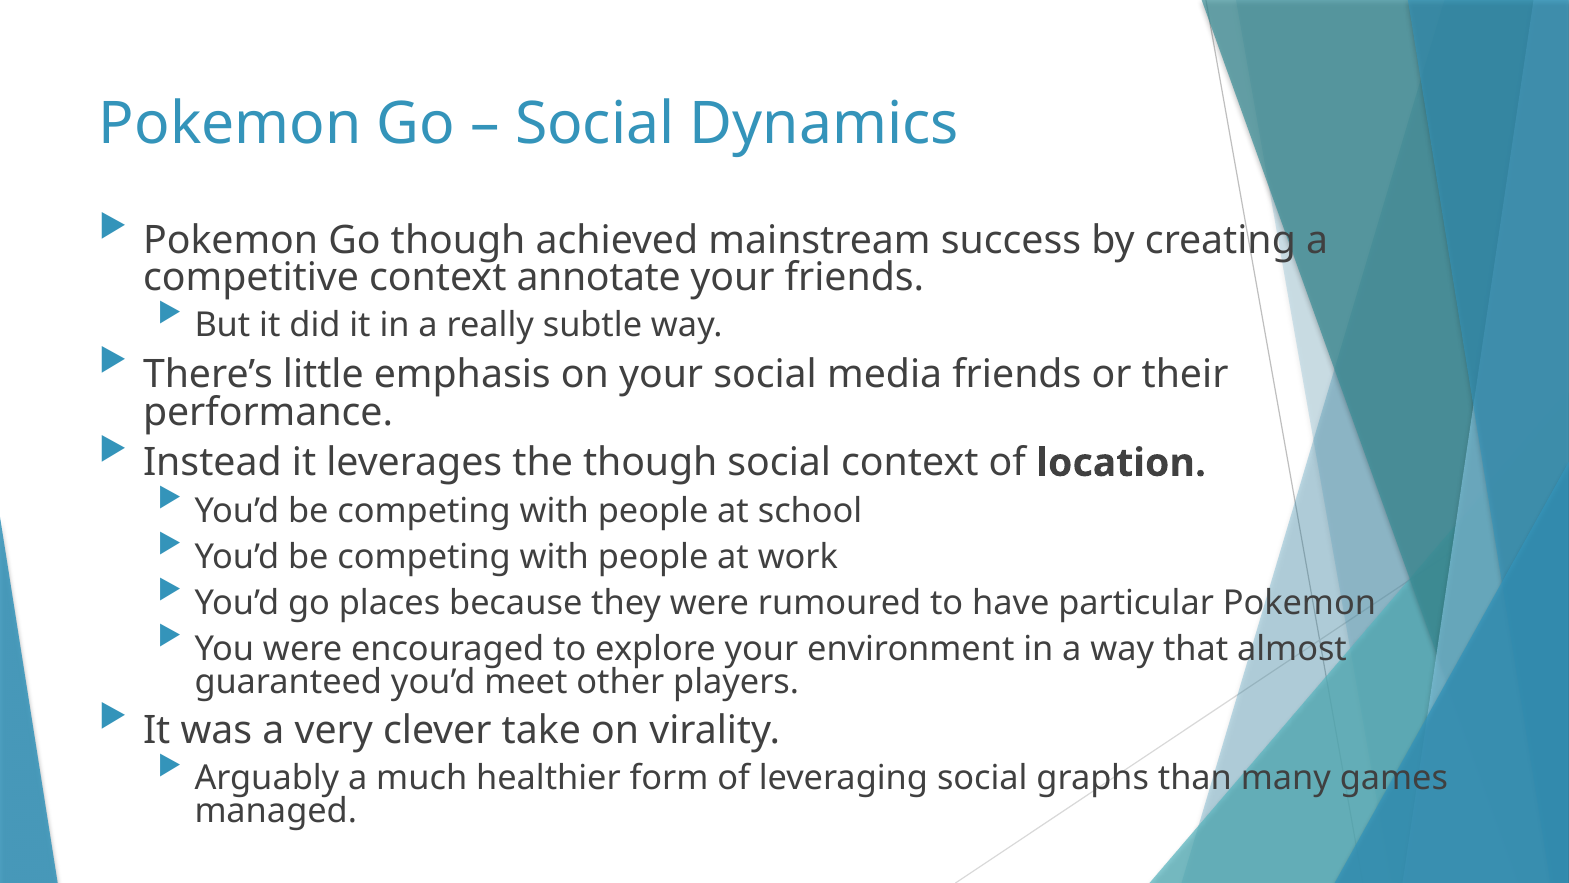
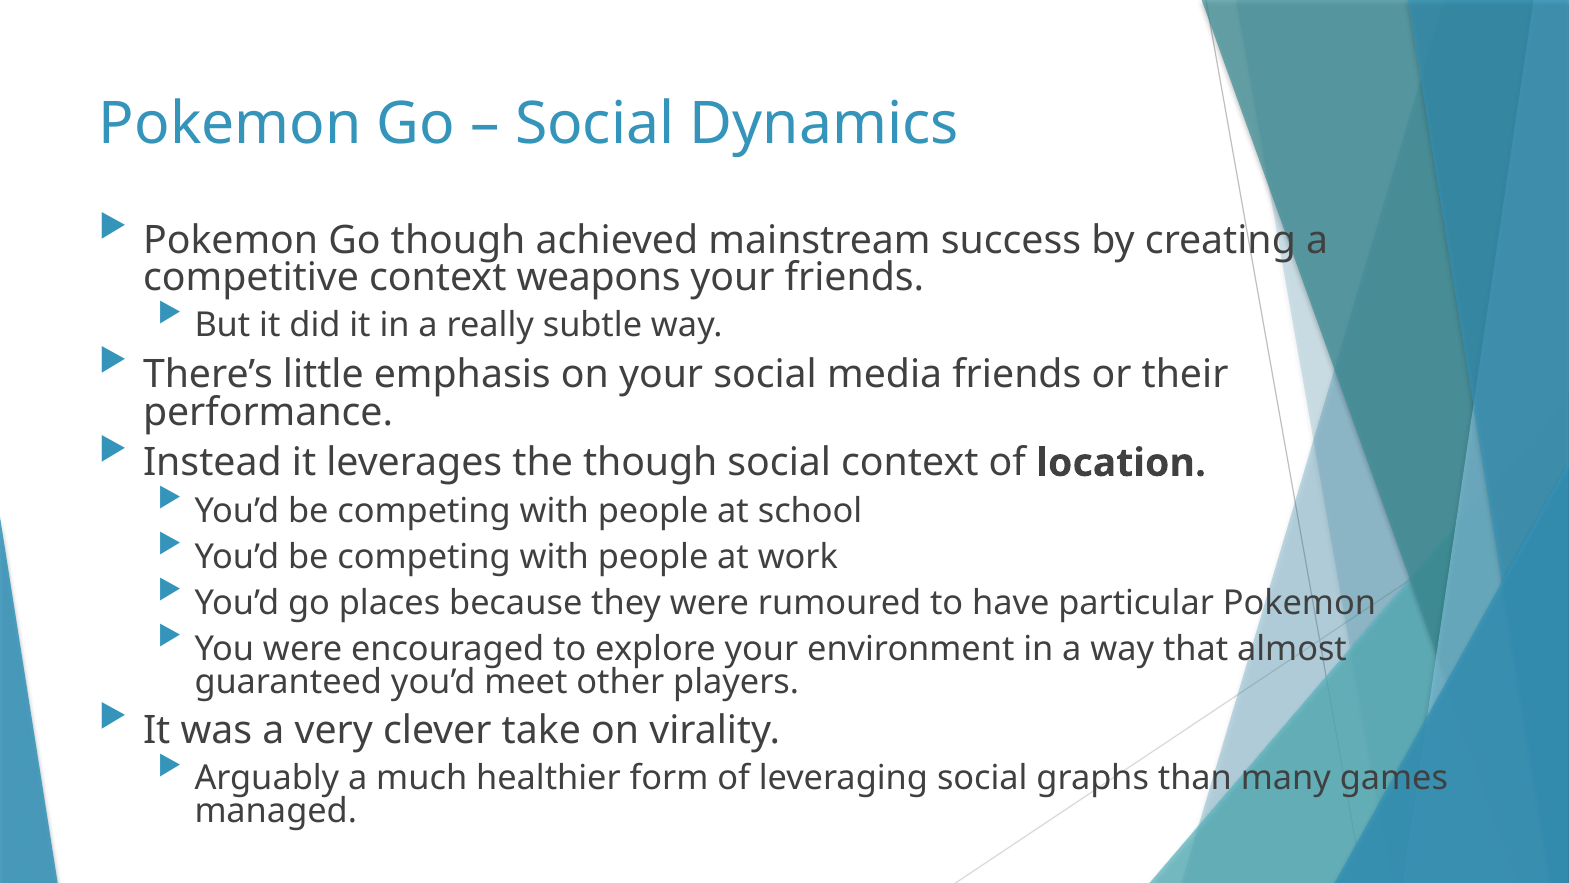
annotate: annotate -> weapons
